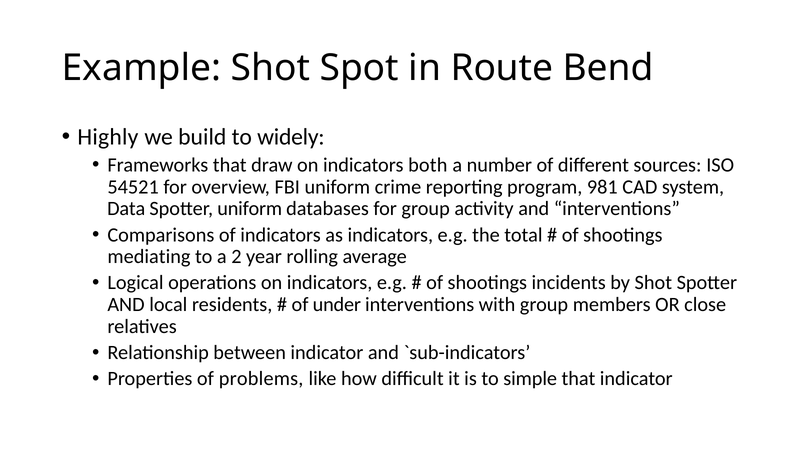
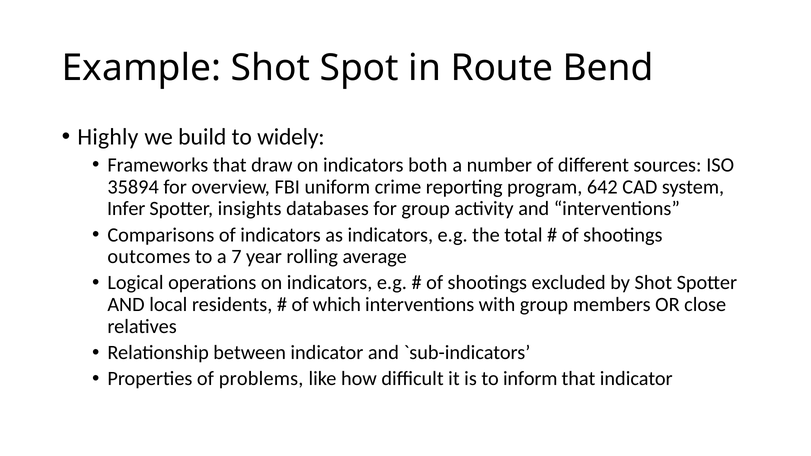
54521: 54521 -> 35894
981: 981 -> 642
Data: Data -> Infer
Spotter uniform: uniform -> insights
mediating: mediating -> outcomes
2: 2 -> 7
incidents: incidents -> excluded
under: under -> which
simple: simple -> inform
